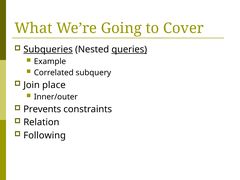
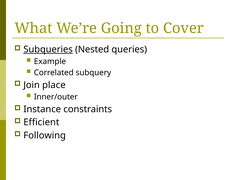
queries underline: present -> none
Prevents: Prevents -> Instance
Relation: Relation -> Efficient
